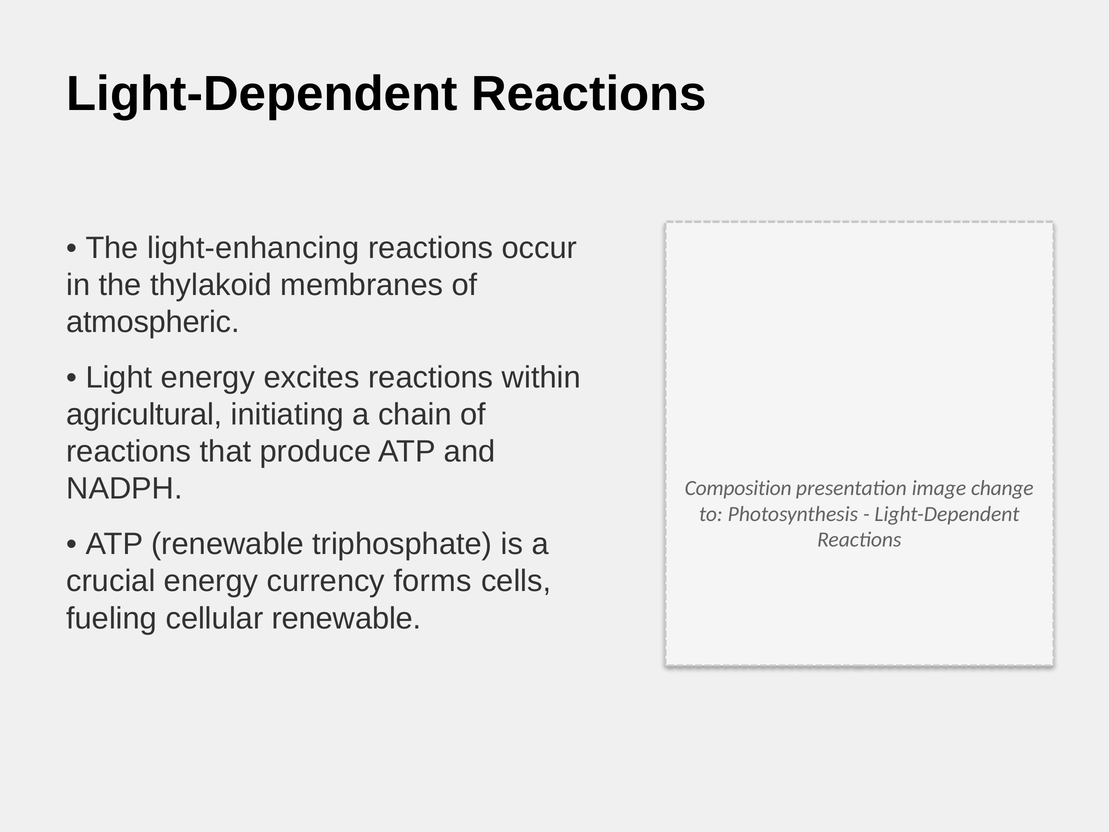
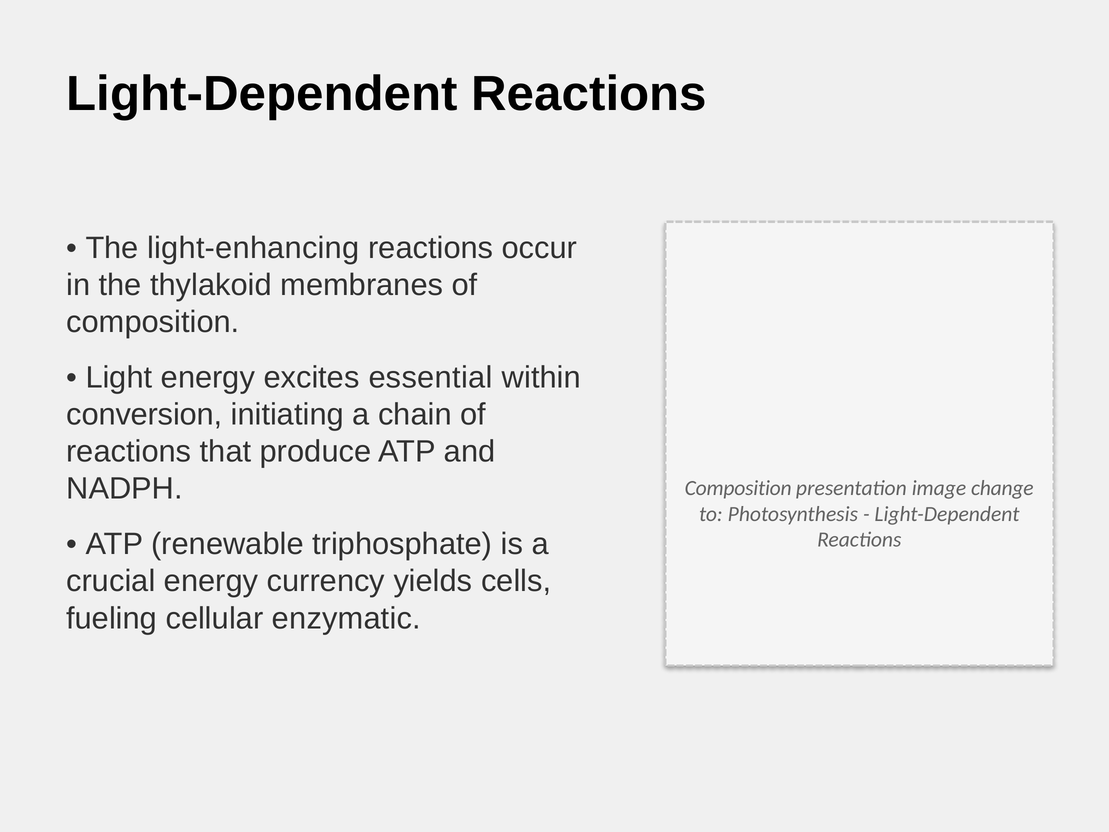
atmospheric at (153, 322): atmospheric -> composition
excites reactions: reactions -> essential
agricultural: agricultural -> conversion
forms: forms -> yields
cellular renewable: renewable -> enzymatic
